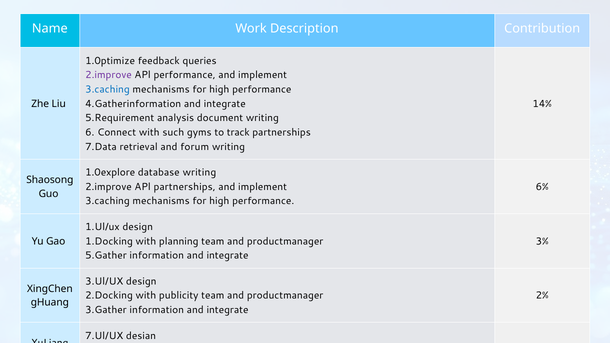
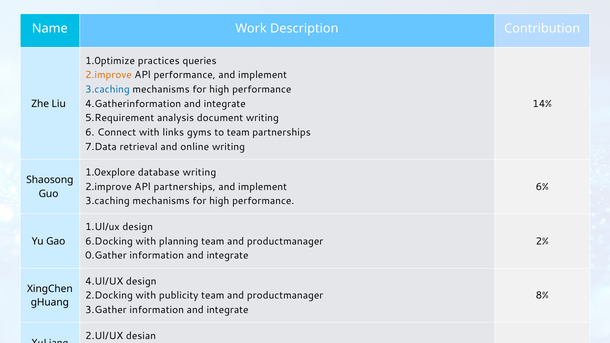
feedback: feedback -> practices
2.improve at (108, 75) colour: purple -> orange
such: such -> links
to track: track -> team
forum: forum -> online
1.Docking: 1.Docking -> 6.Docking
3%: 3% -> 2%
5.Gather: 5.Gather -> 0.Gather
3.Ul/UX: 3.Ul/UX -> 4.Ul/UX
2%: 2% -> 8%
7.Ul/UX: 7.Ul/UX -> 2.Ul/UX
